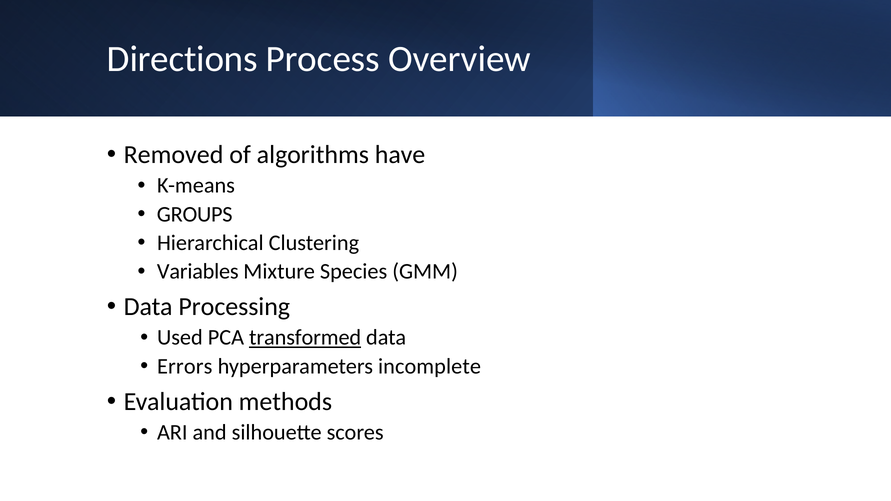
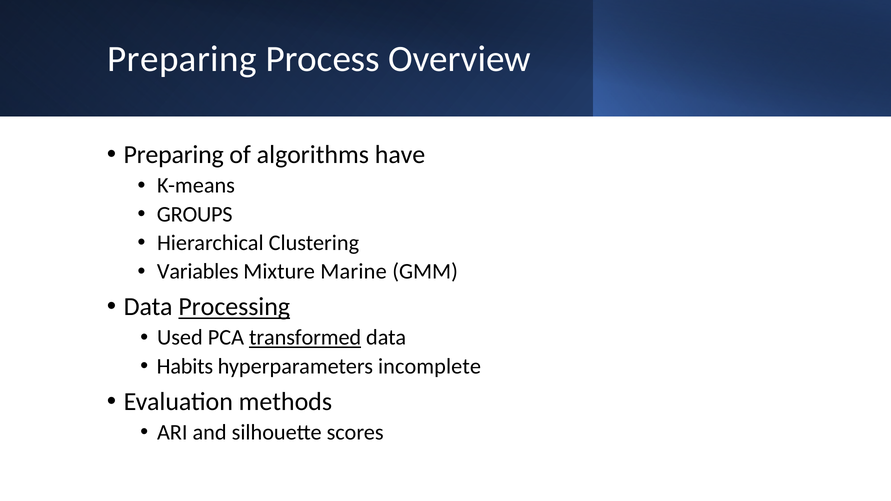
Directions at (182, 59): Directions -> Preparing
Removed at (174, 155): Removed -> Preparing
Species: Species -> Marine
Processing underline: none -> present
Errors: Errors -> Habits
